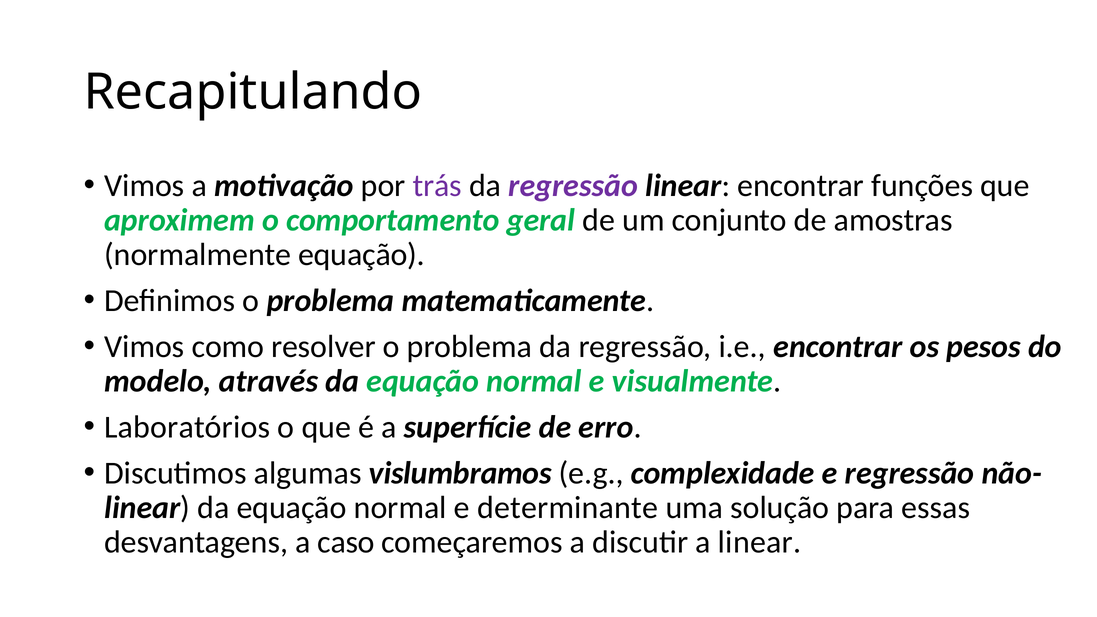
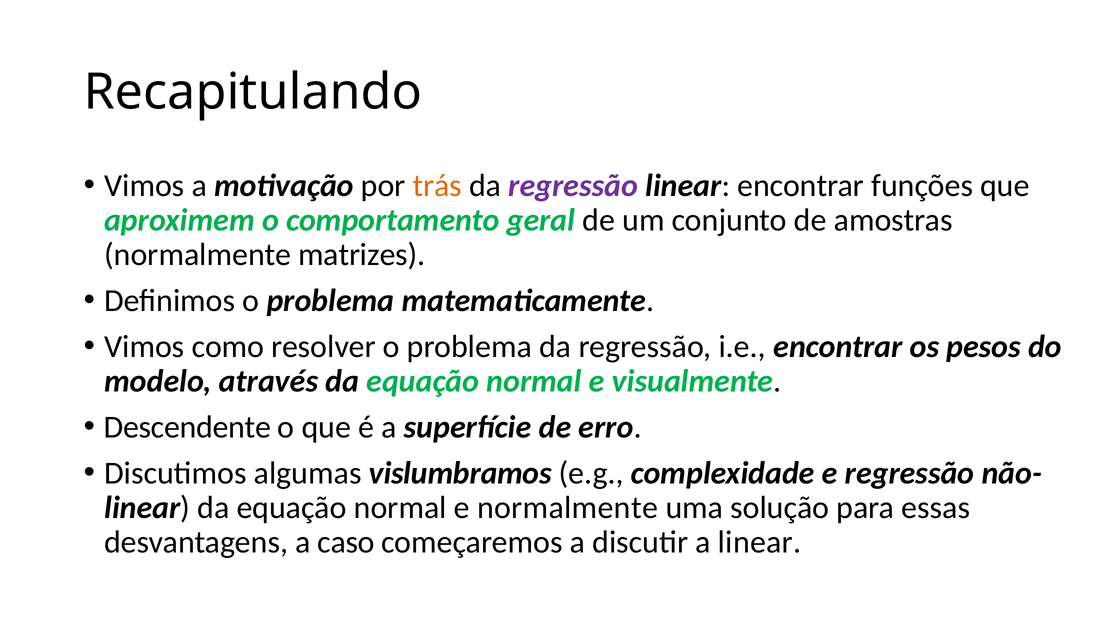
trás colour: purple -> orange
normalmente equação: equação -> matrizes
Laboratórios: Laboratórios -> Descendente
e determinante: determinante -> normalmente
